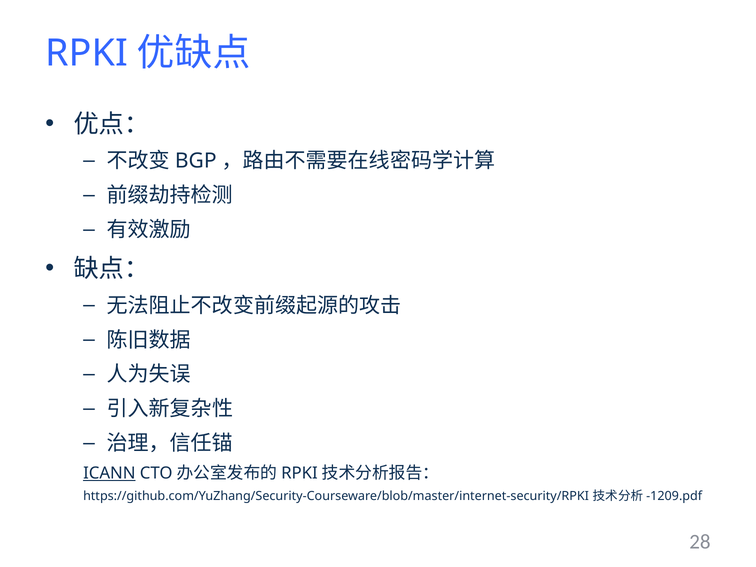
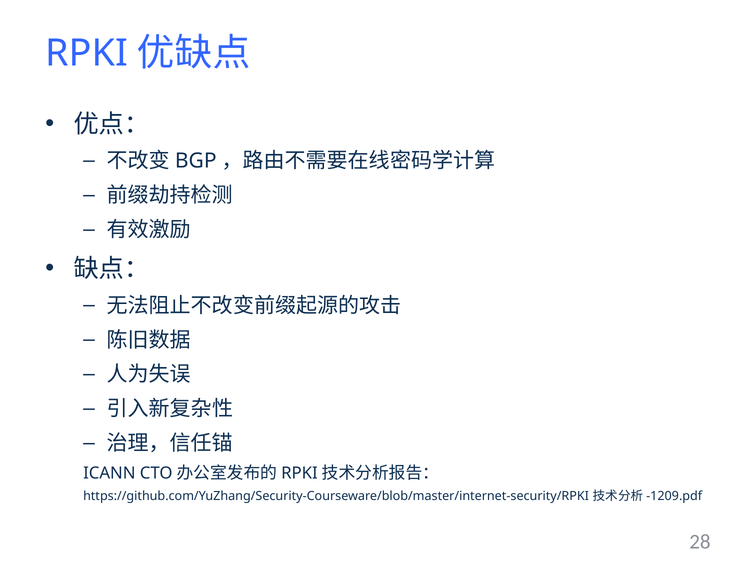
ICANN underline: present -> none
